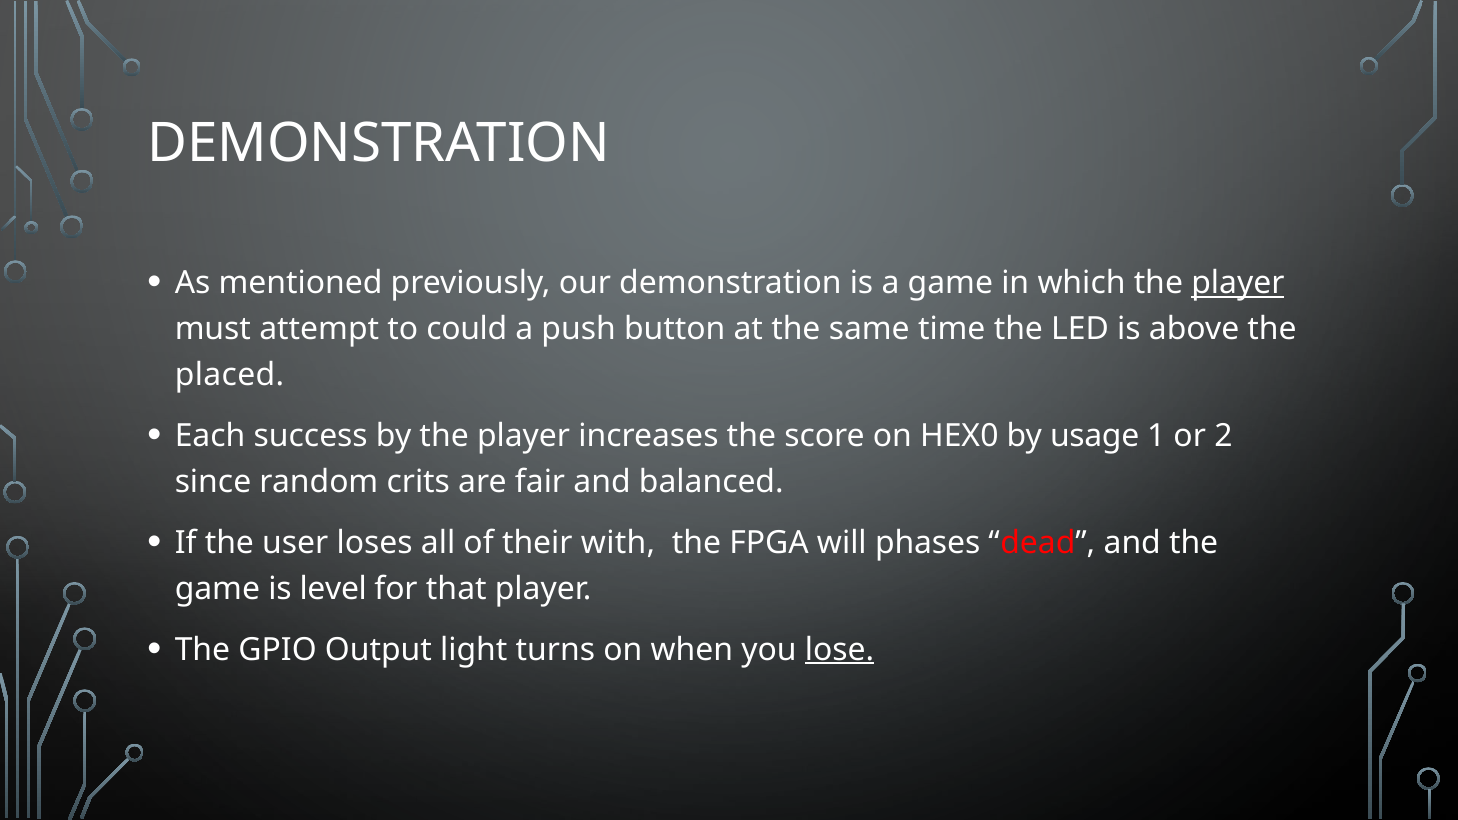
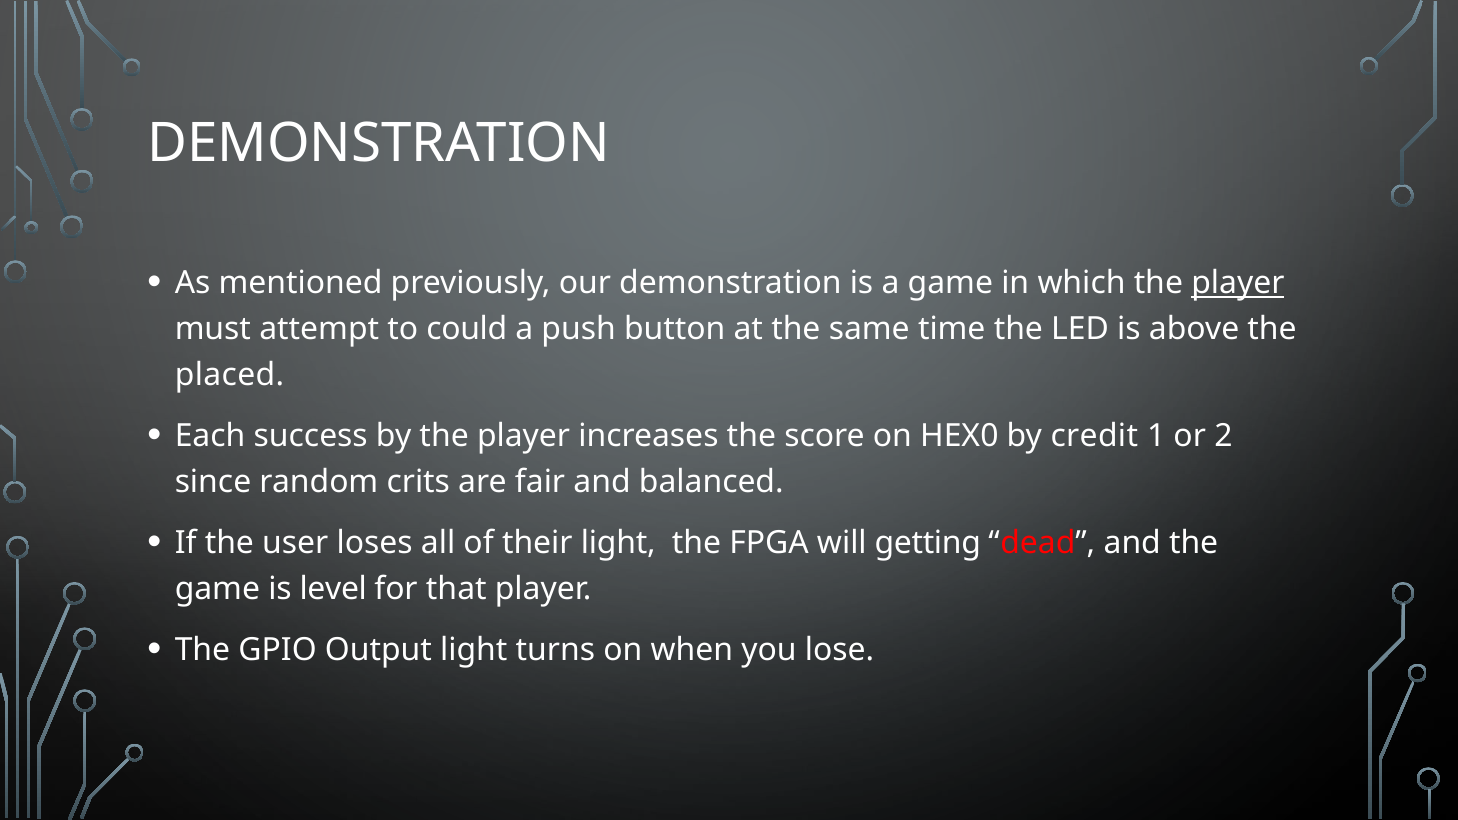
usage: usage -> credit
their with: with -> light
phases: phases -> getting
lose underline: present -> none
